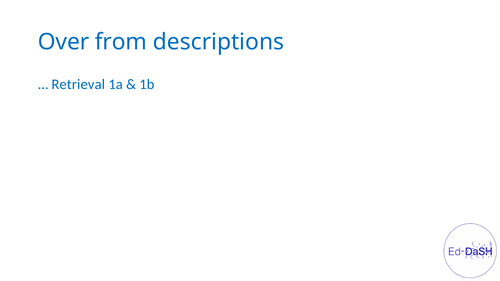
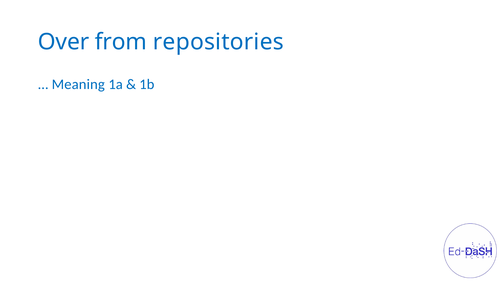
descriptions: descriptions -> repositories
Retrieval: Retrieval -> Meaning
